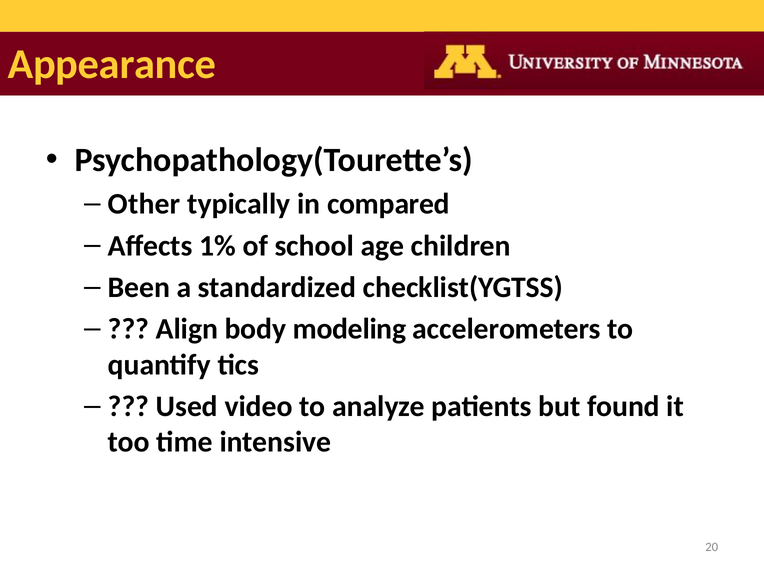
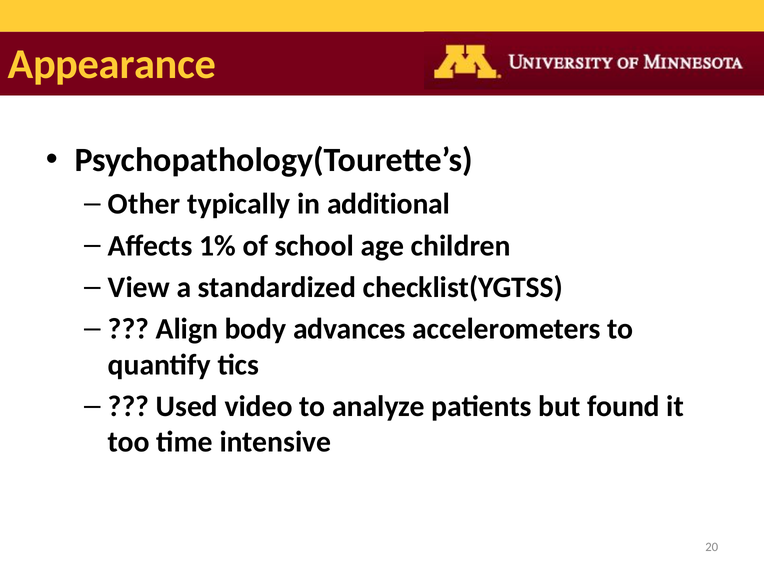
compared: compared -> additional
Been: Been -> View
modeling: modeling -> advances
